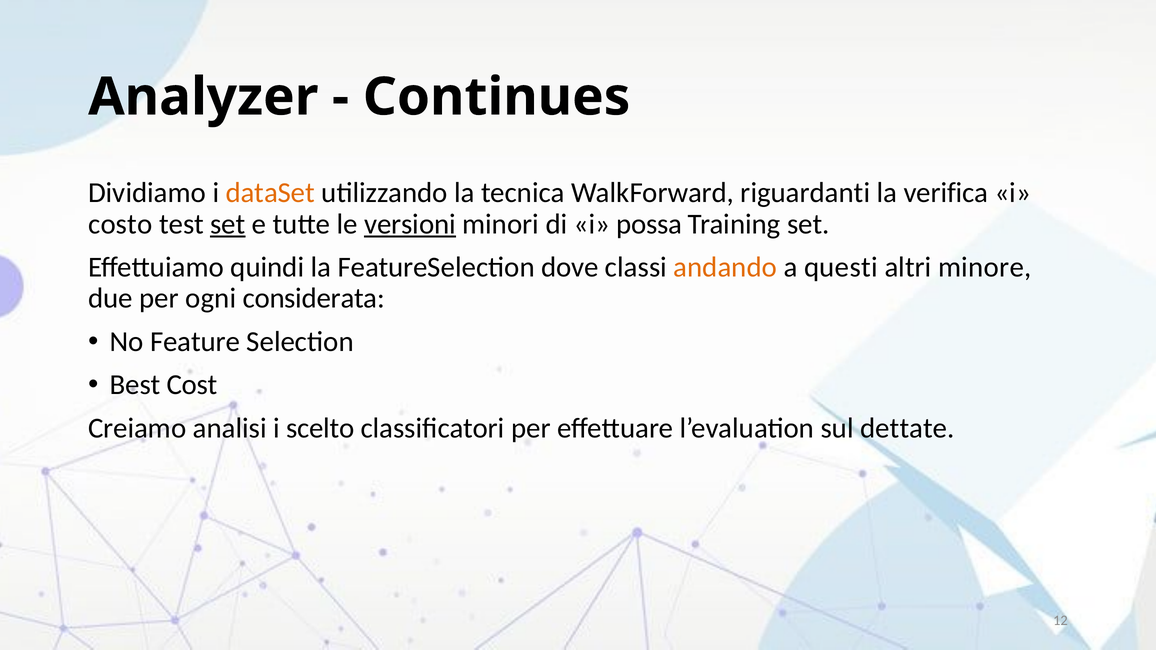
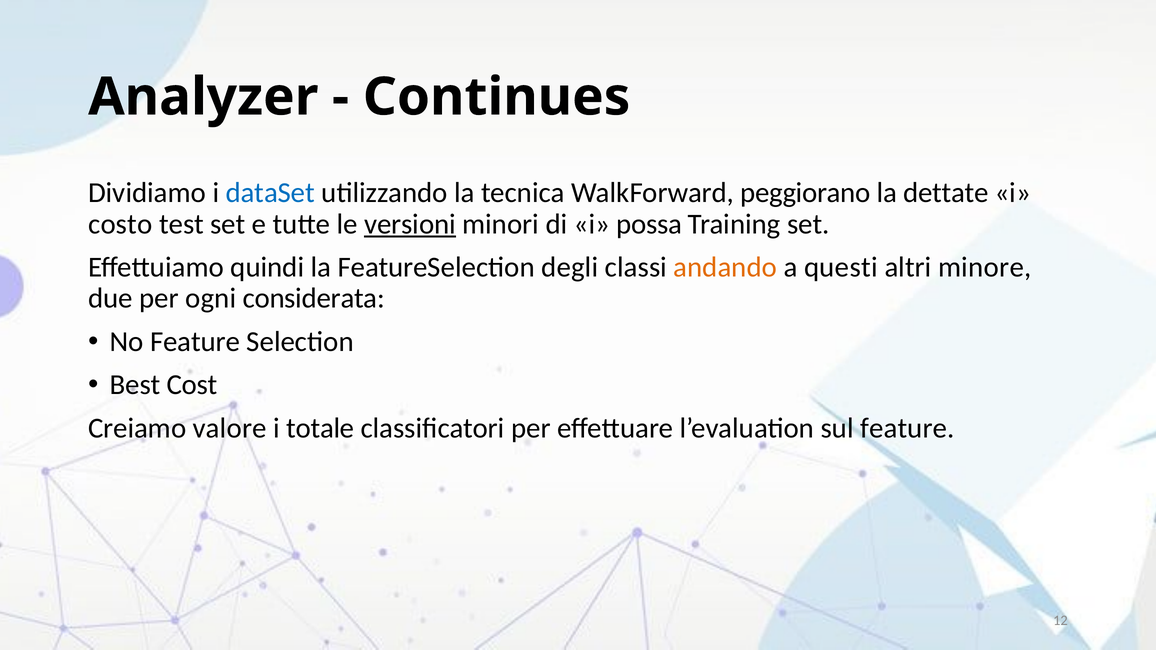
dataSet colour: orange -> blue
riguardanti: riguardanti -> peggiorano
verifica: verifica -> dettate
set at (228, 224) underline: present -> none
dove: dove -> degli
analisi: analisi -> valore
scelto: scelto -> totale
sul dettate: dettate -> feature
